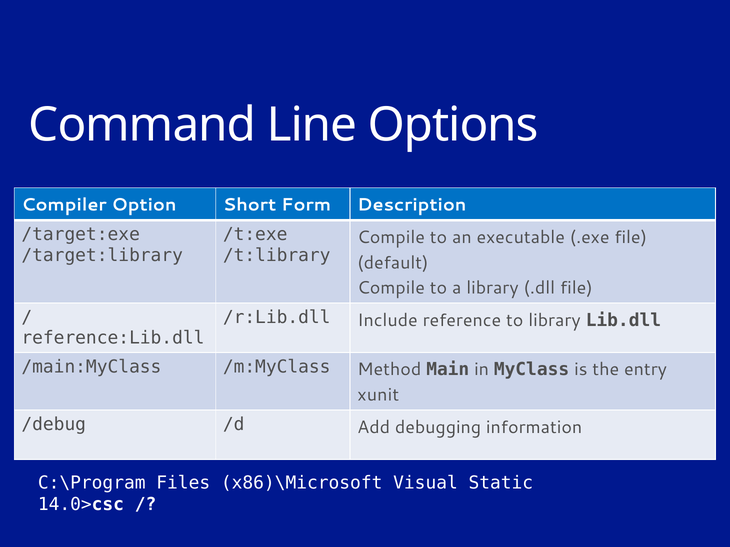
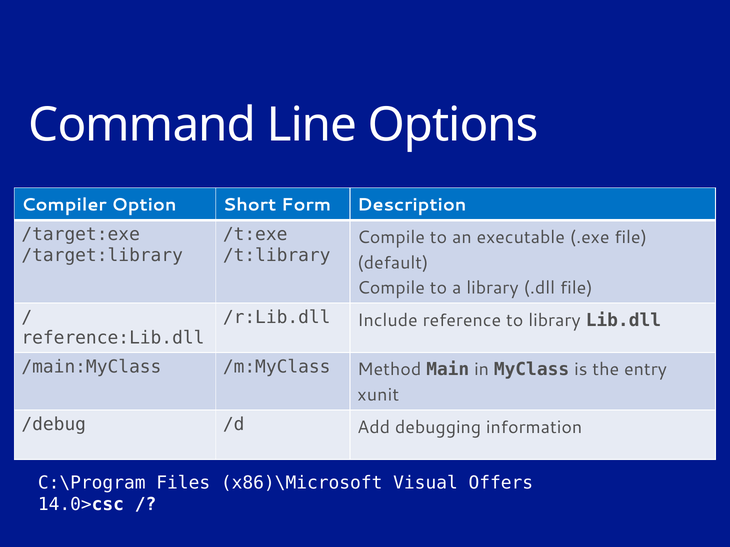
Static: Static -> Offers
